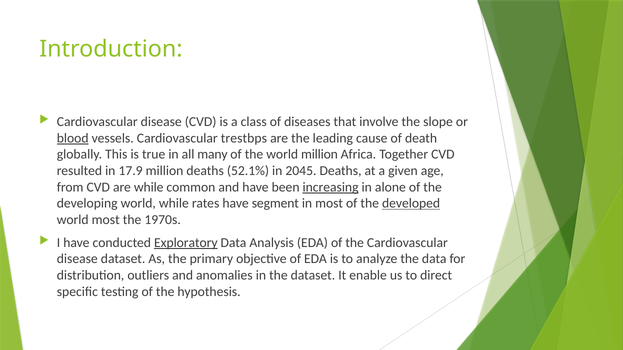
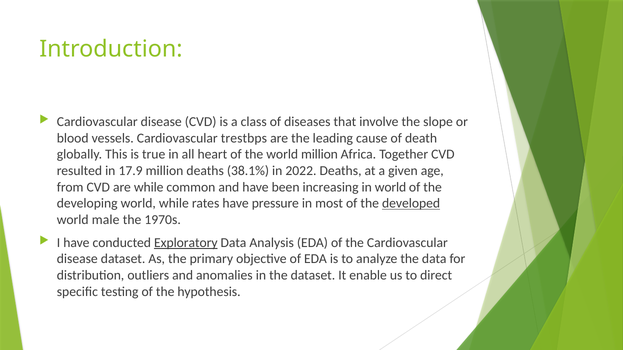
blood underline: present -> none
many: many -> heart
52.1%: 52.1% -> 38.1%
2045: 2045 -> 2022
increasing underline: present -> none
in alone: alone -> world
segment: segment -> pressure
world most: most -> male
